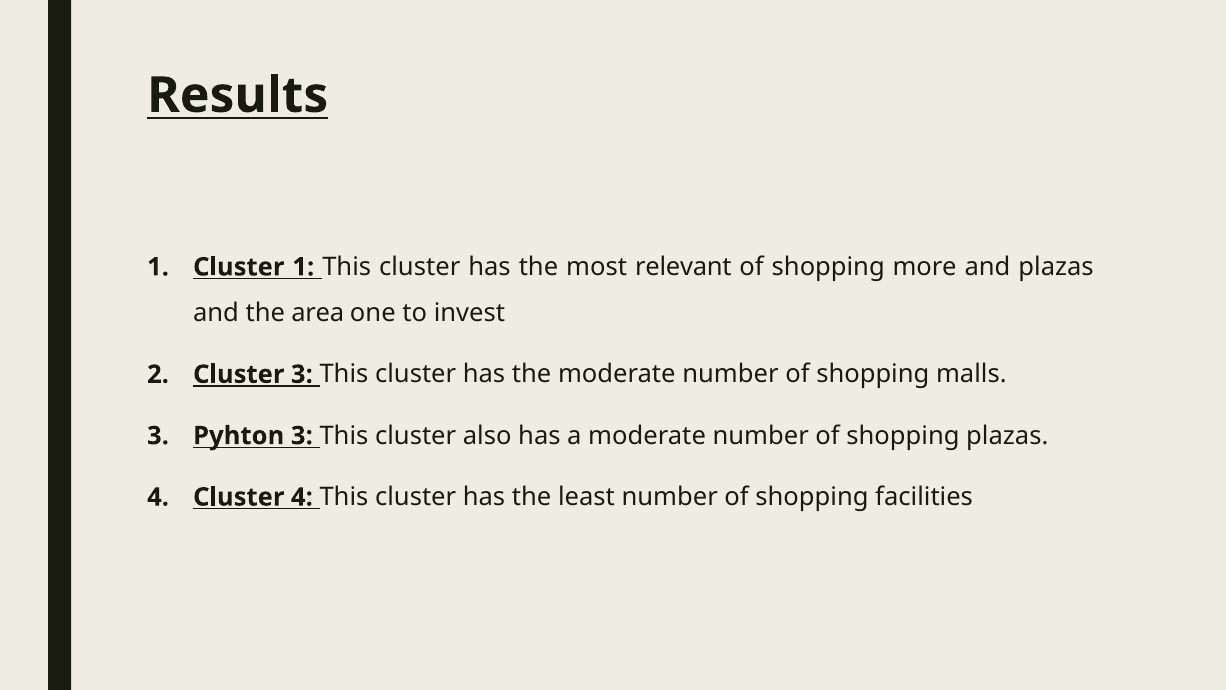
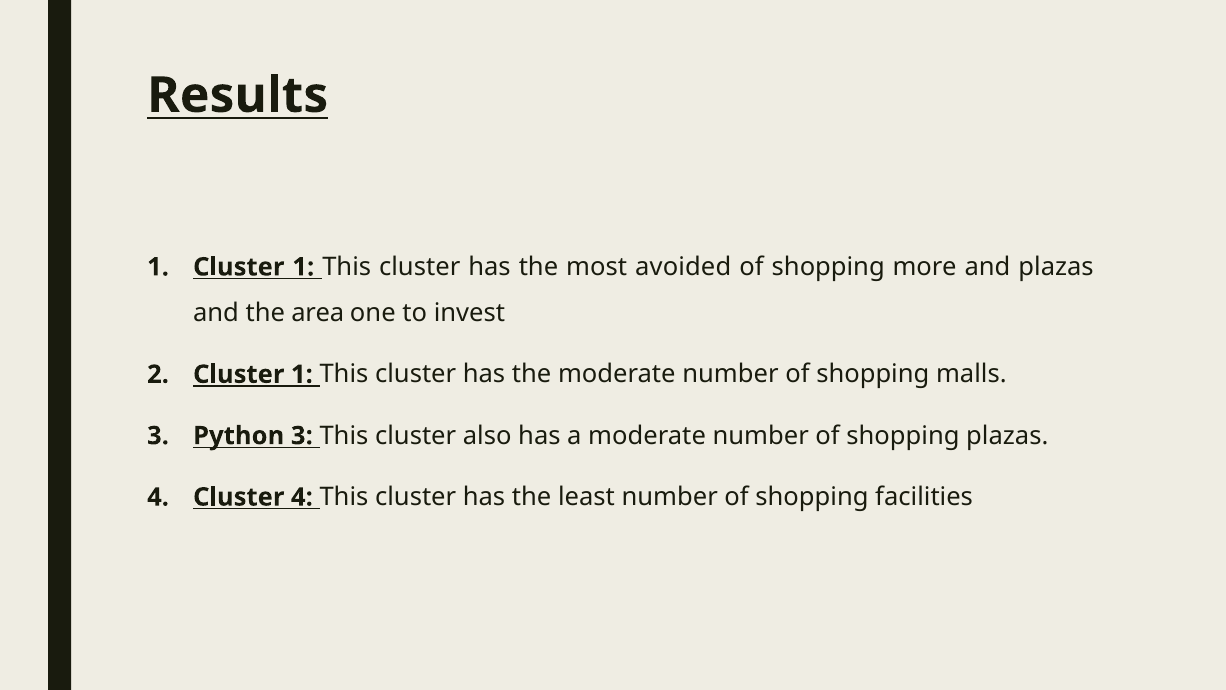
relevant: relevant -> avoided
2 Cluster 3: 3 -> 1
Pyhton: Pyhton -> Python
